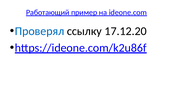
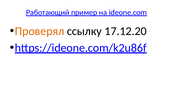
Проверял colour: blue -> orange
